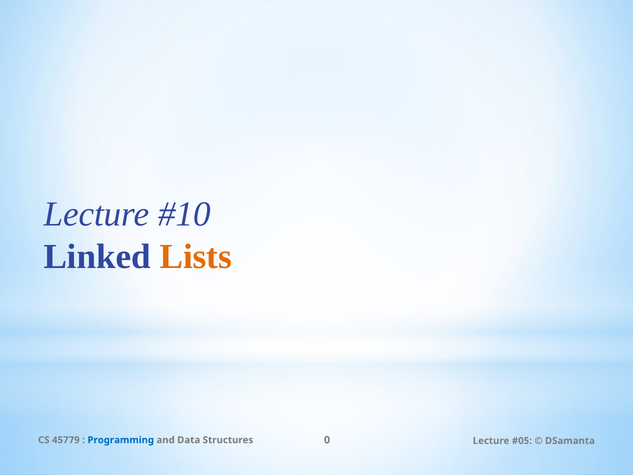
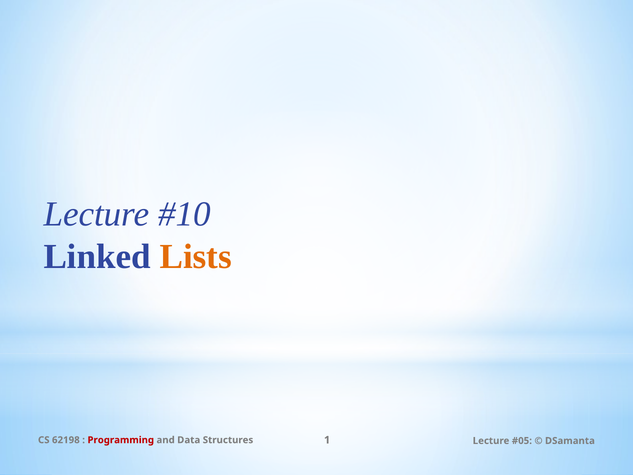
45779: 45779 -> 62198
Programming colour: blue -> red
0: 0 -> 1
